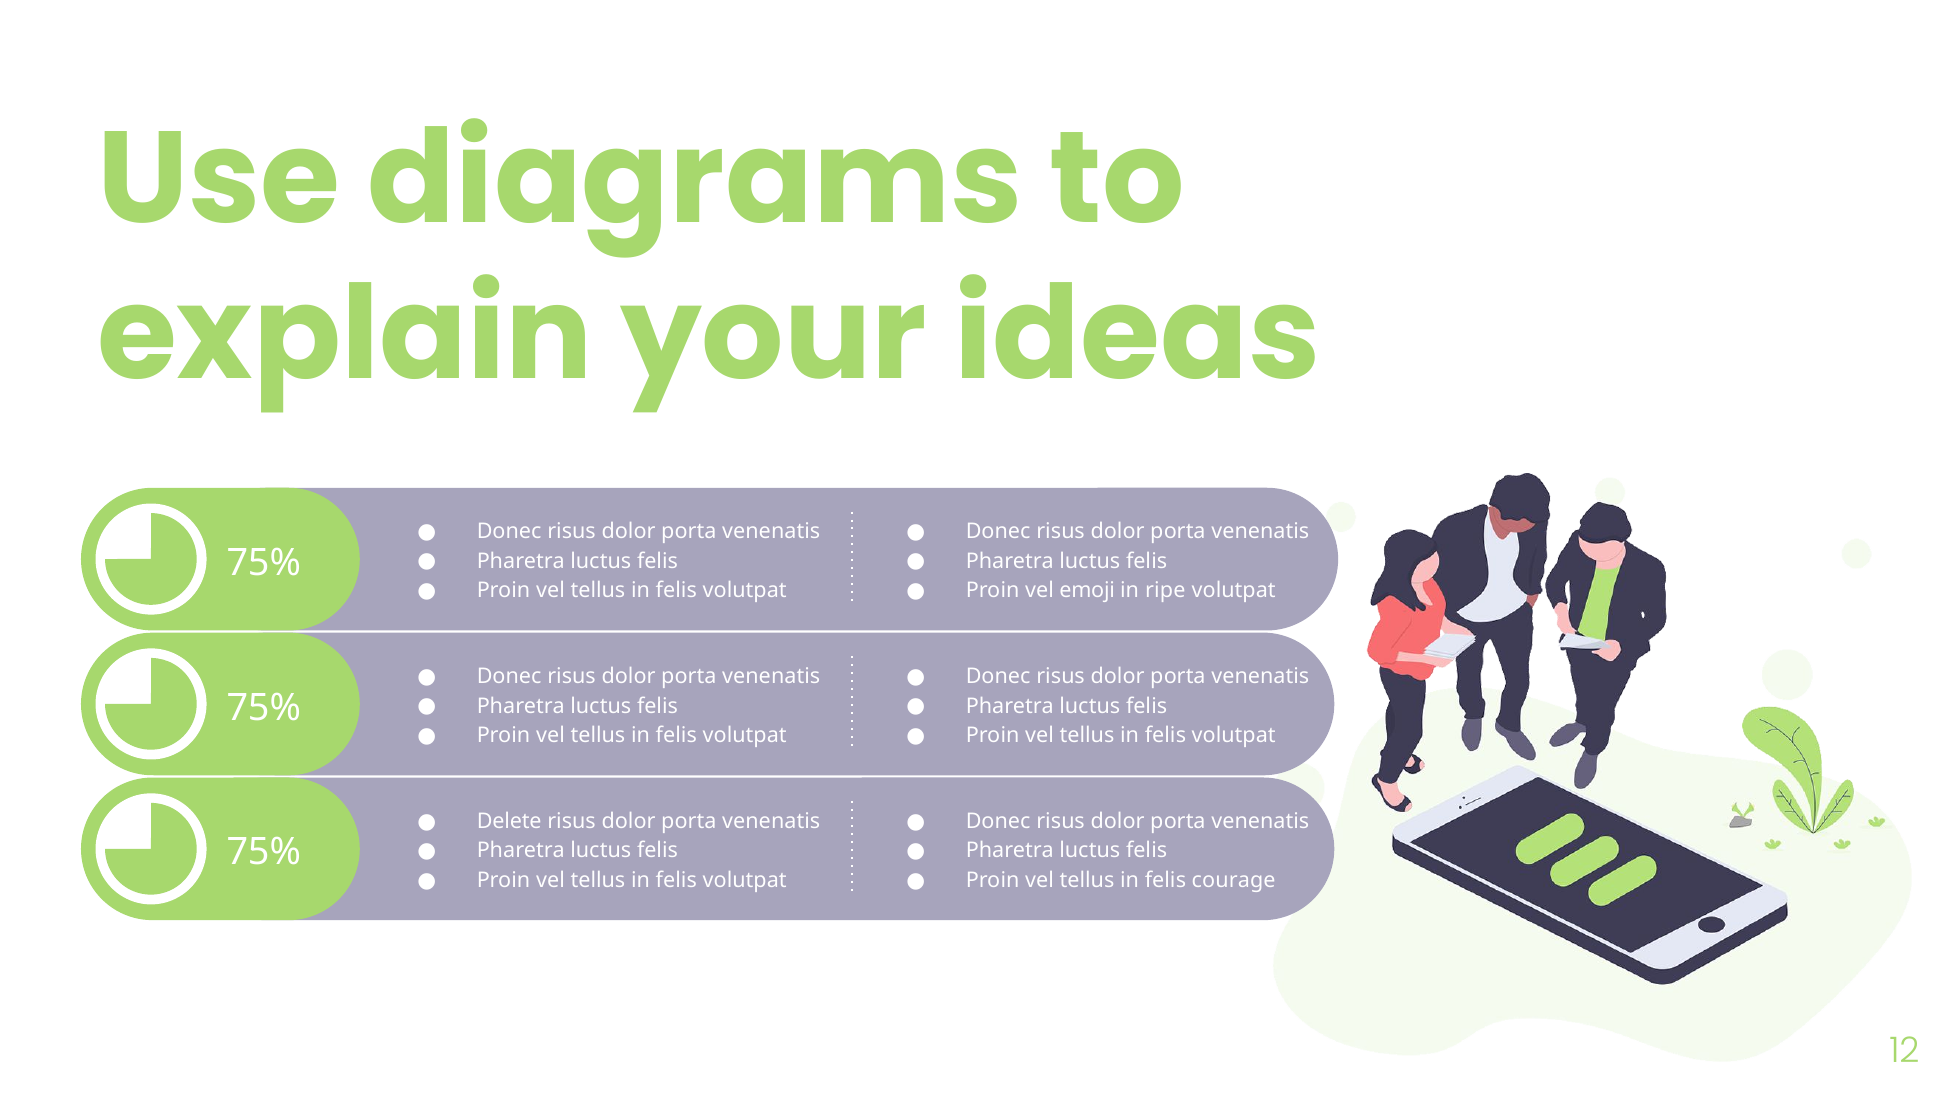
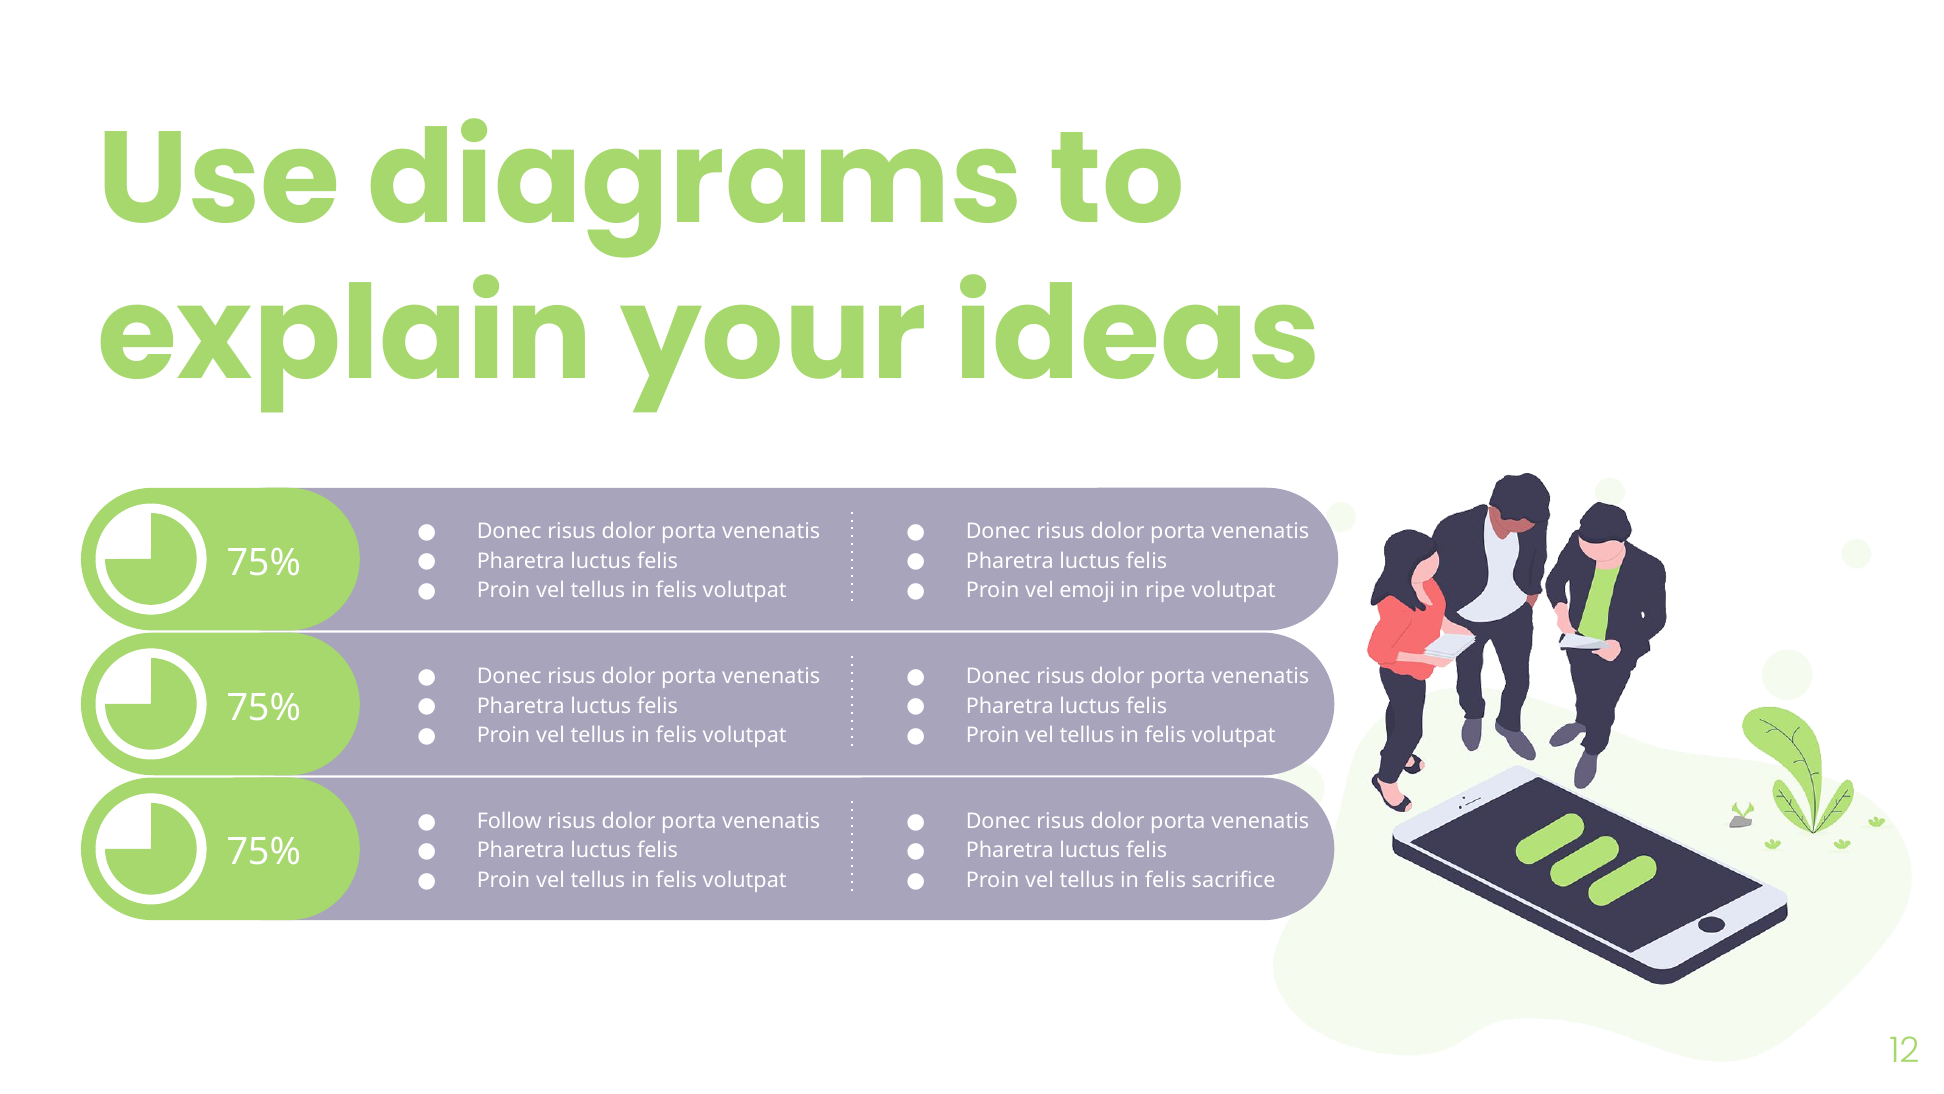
Delete: Delete -> Follow
courage: courage -> sacrifice
